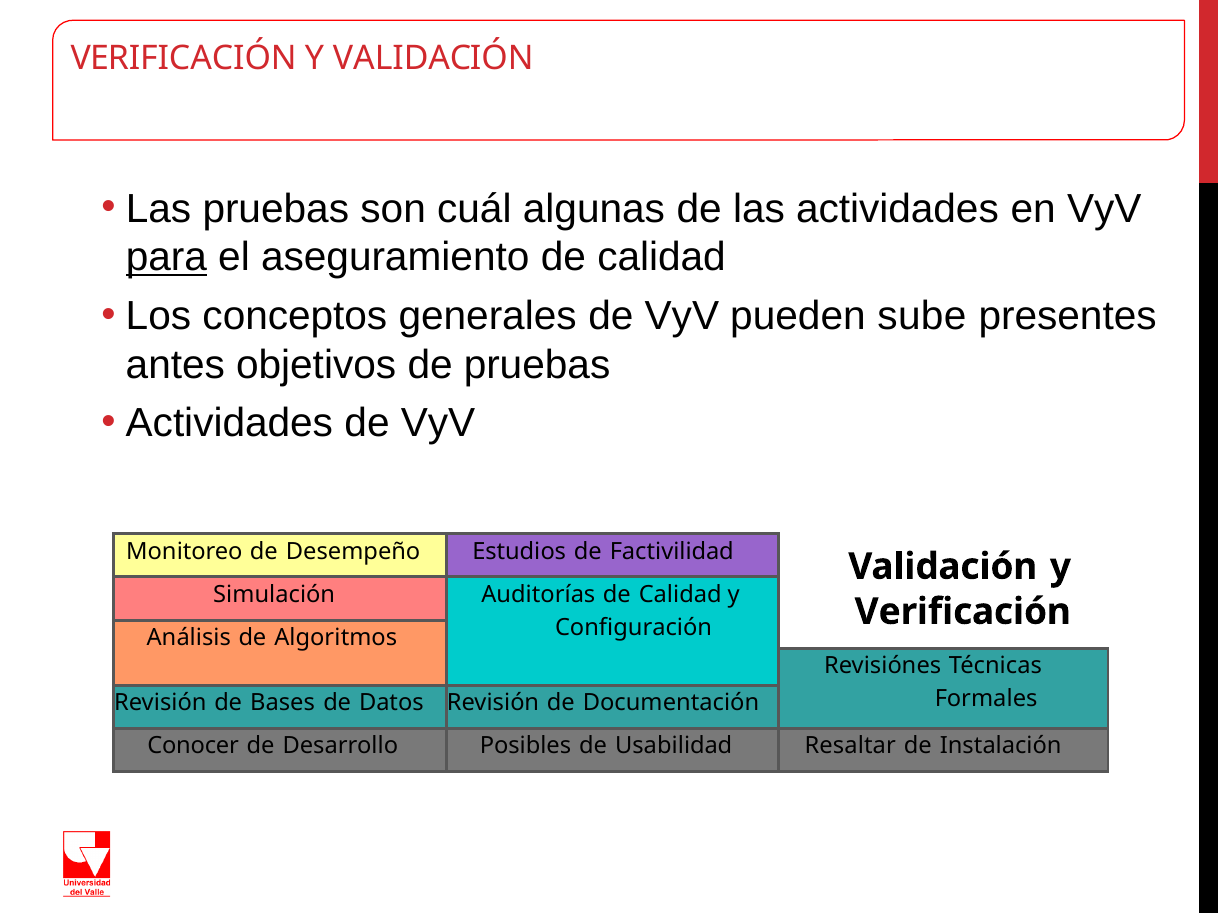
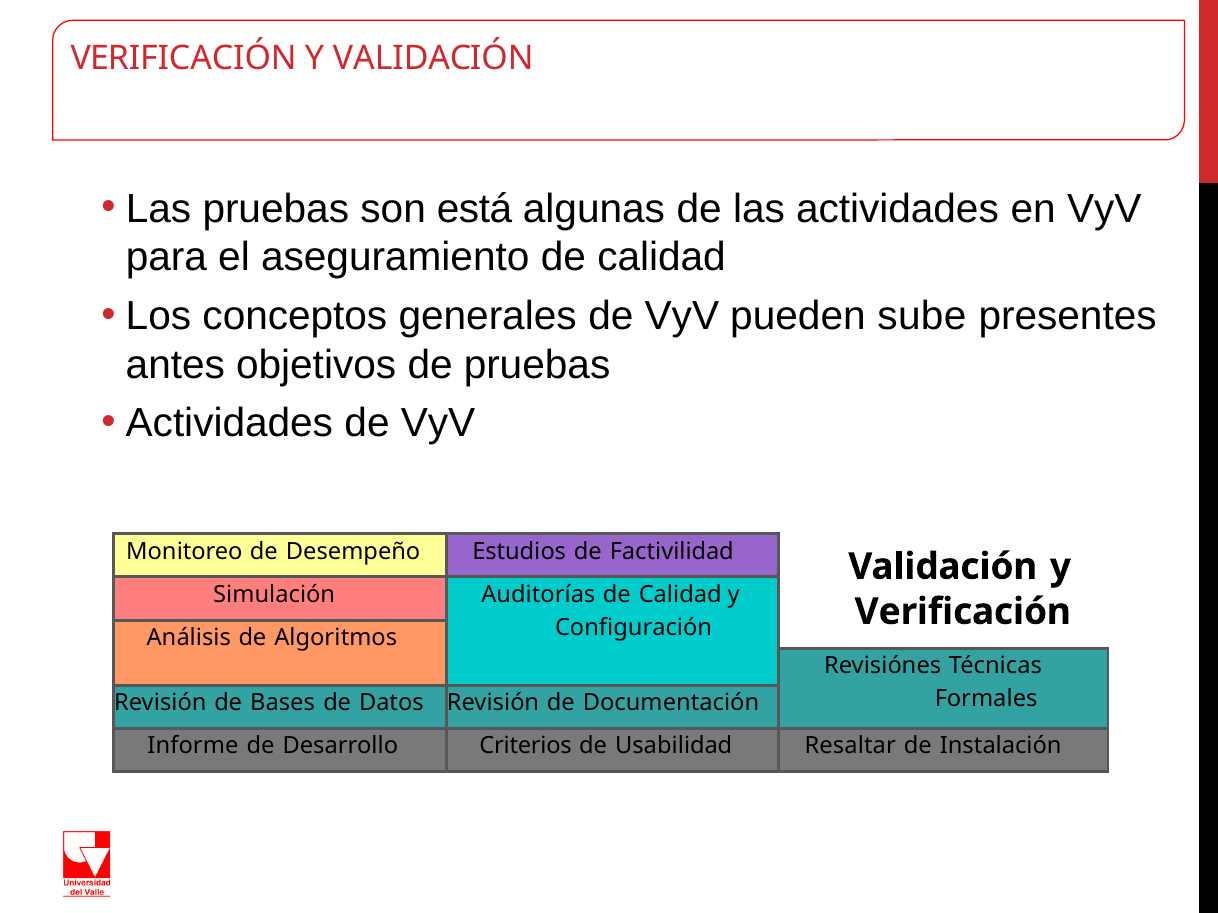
cuál: cuál -> está
para underline: present -> none
Conocer: Conocer -> Informe
Posibles: Posibles -> Criterios
